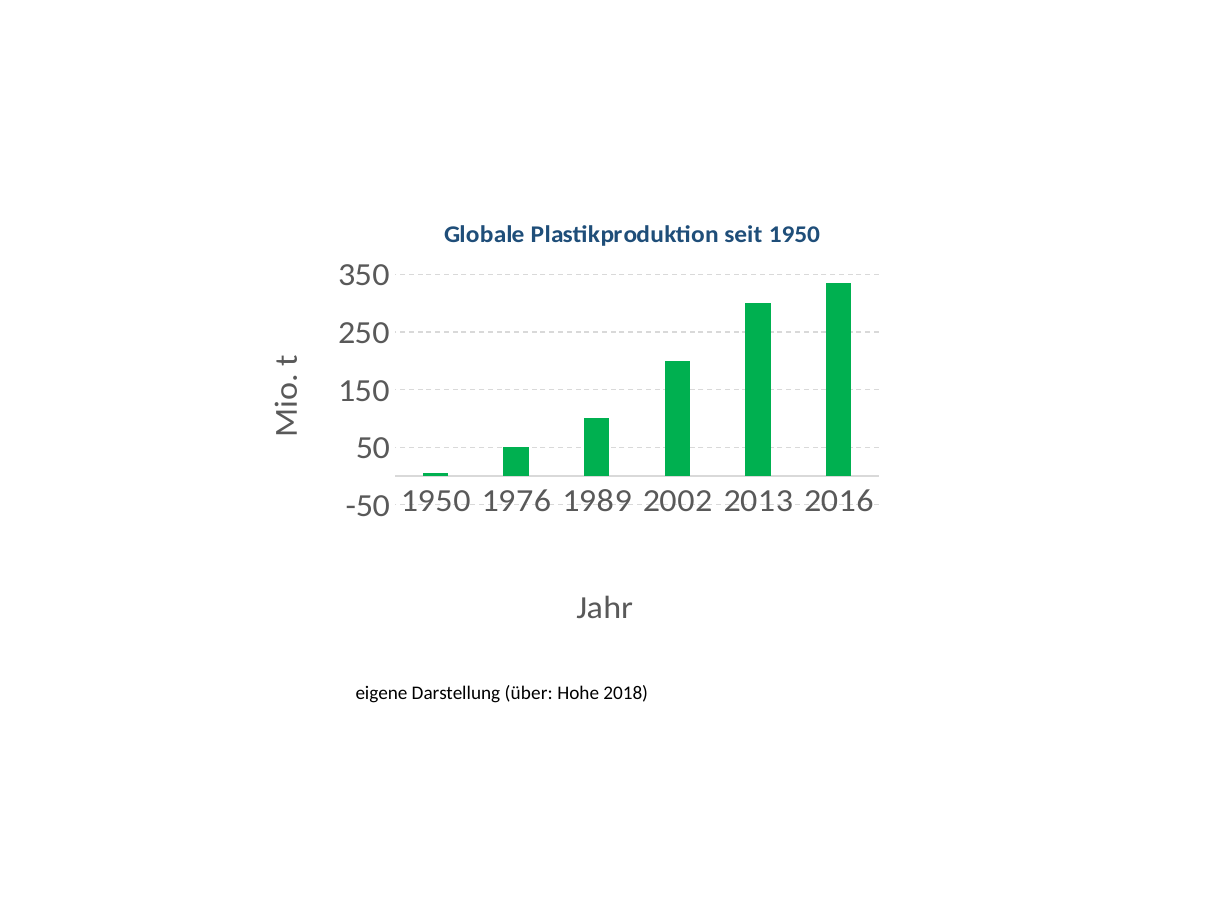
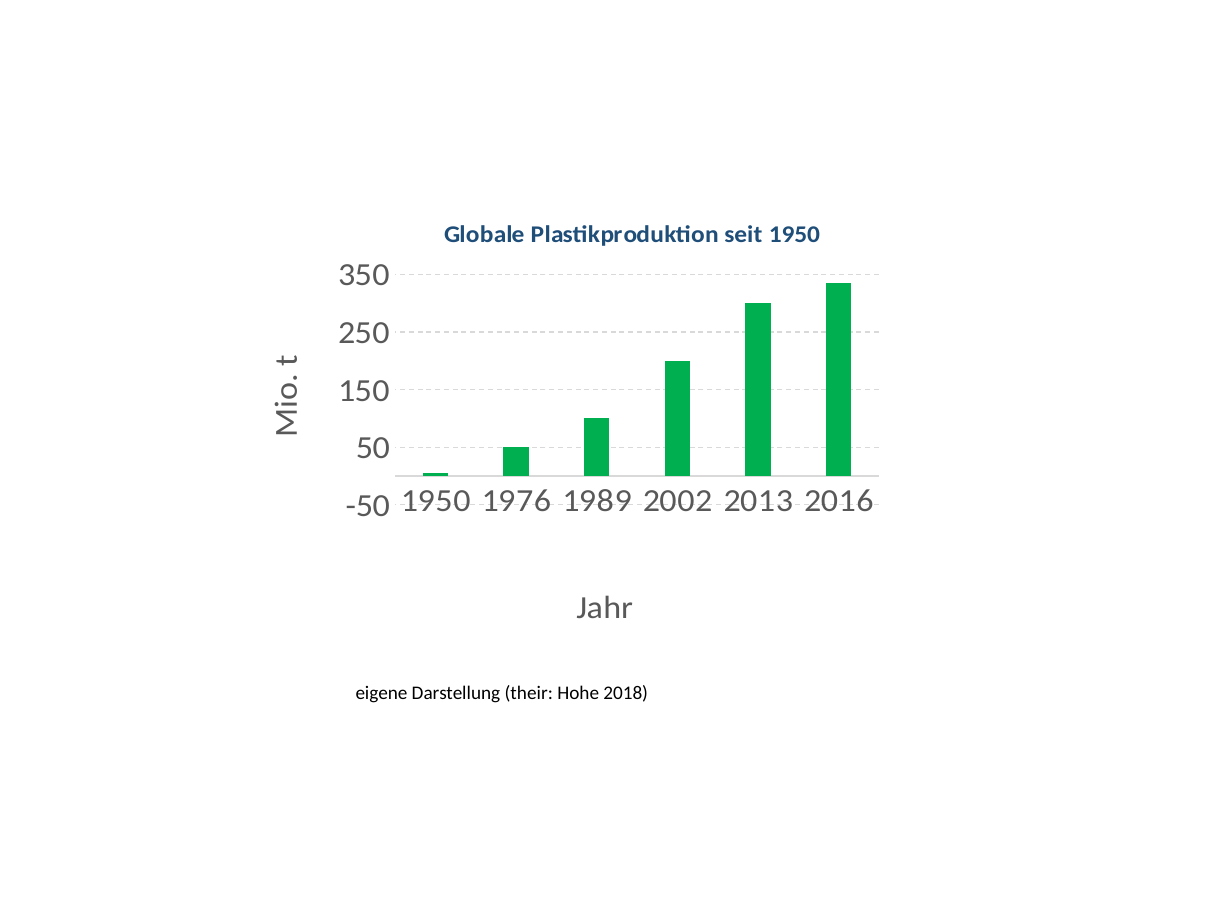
über: über -> their
